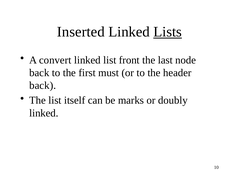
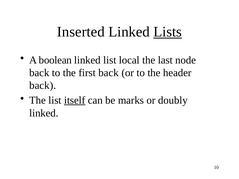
convert: convert -> boolean
front: front -> local
first must: must -> back
itself underline: none -> present
